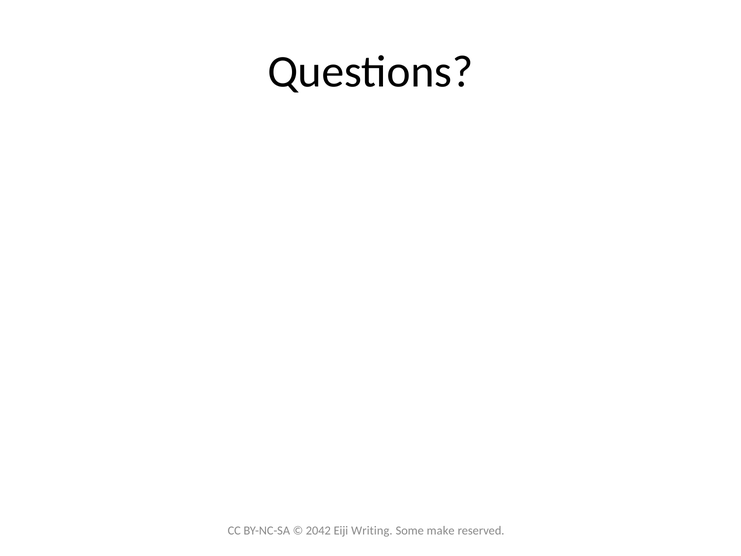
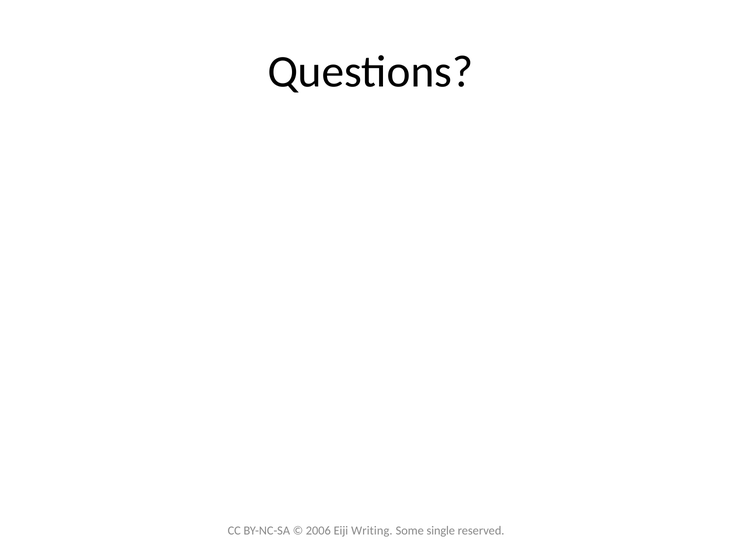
2042: 2042 -> 2006
make: make -> single
